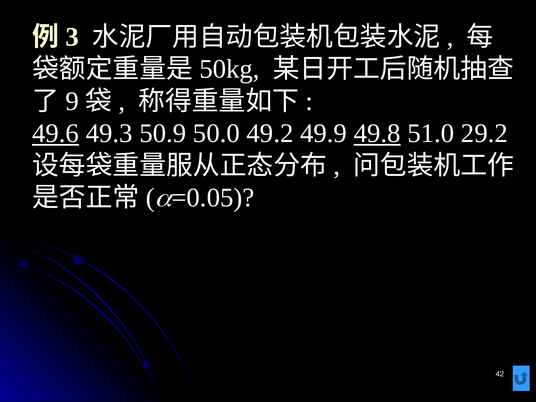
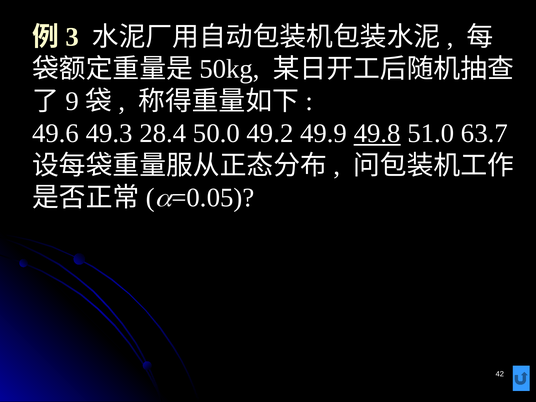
49.6 underline: present -> none
50.9: 50.9 -> 28.4
29.2: 29.2 -> 63.7
